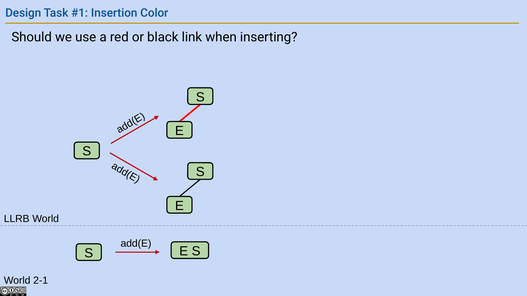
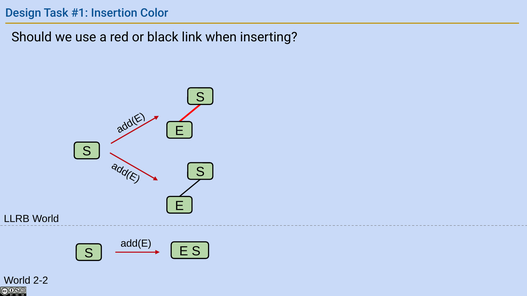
2-1: 2-1 -> 2-2
